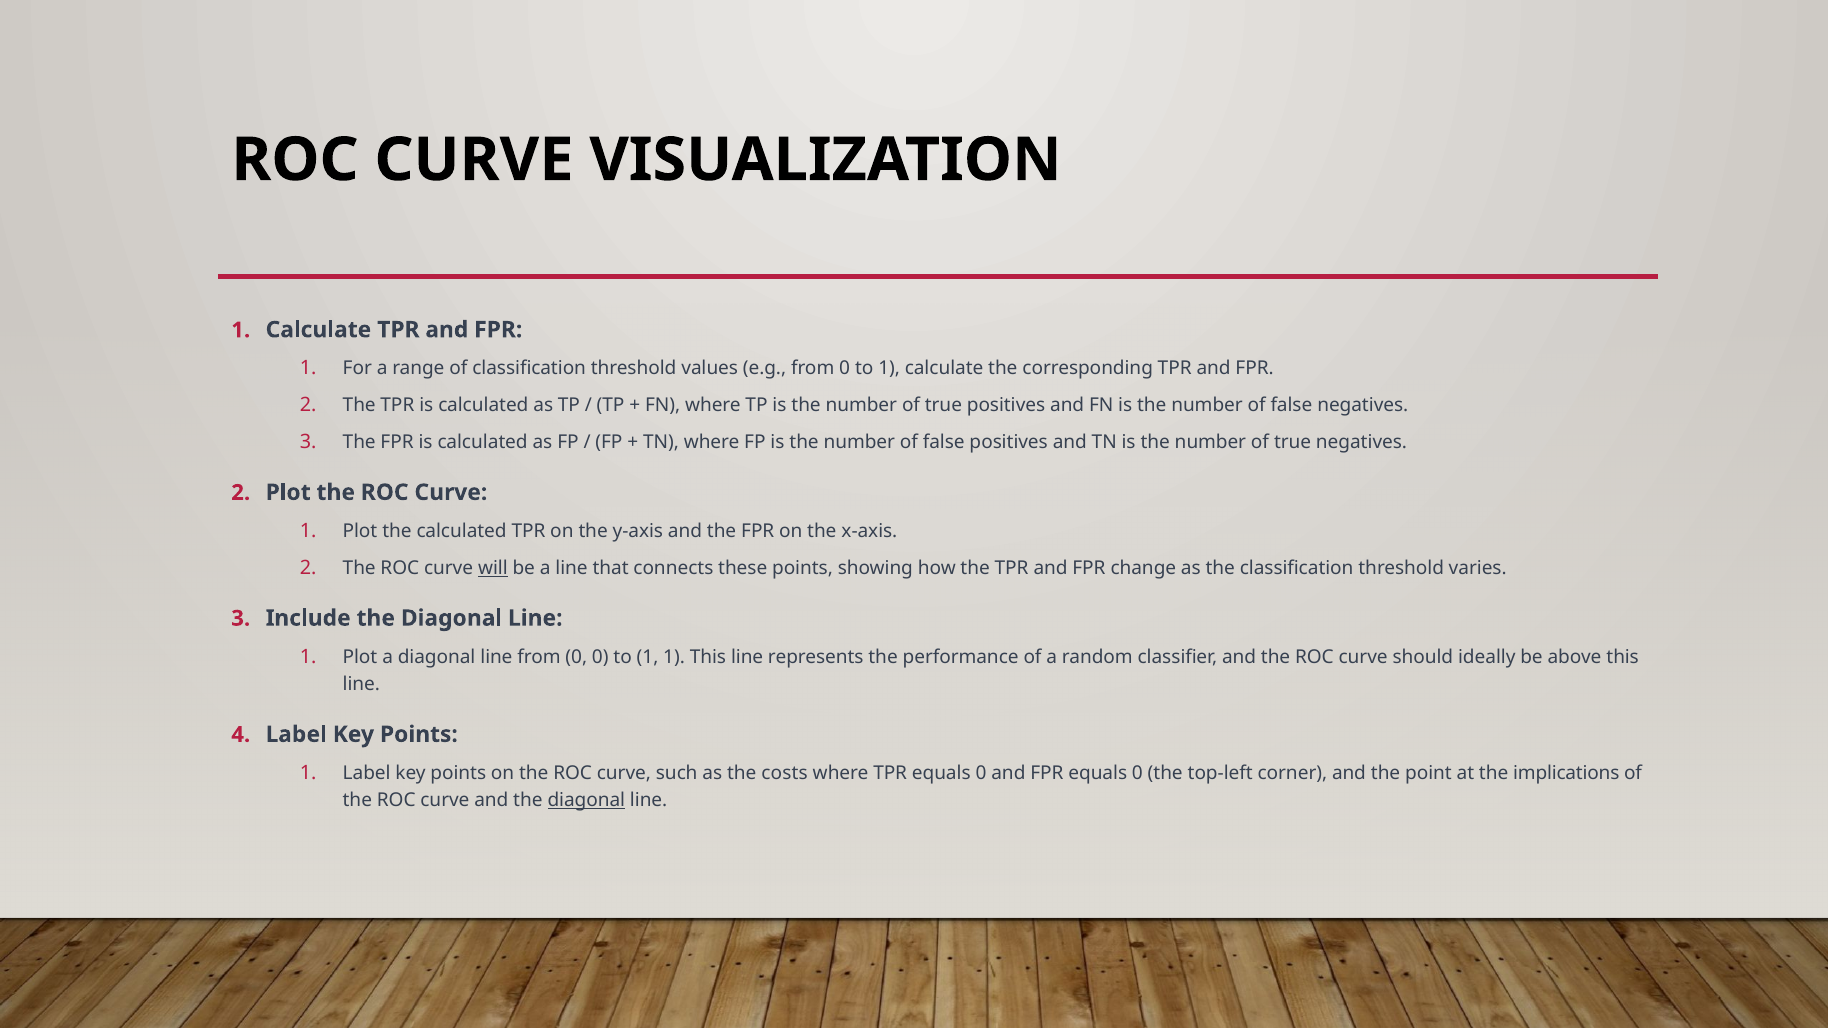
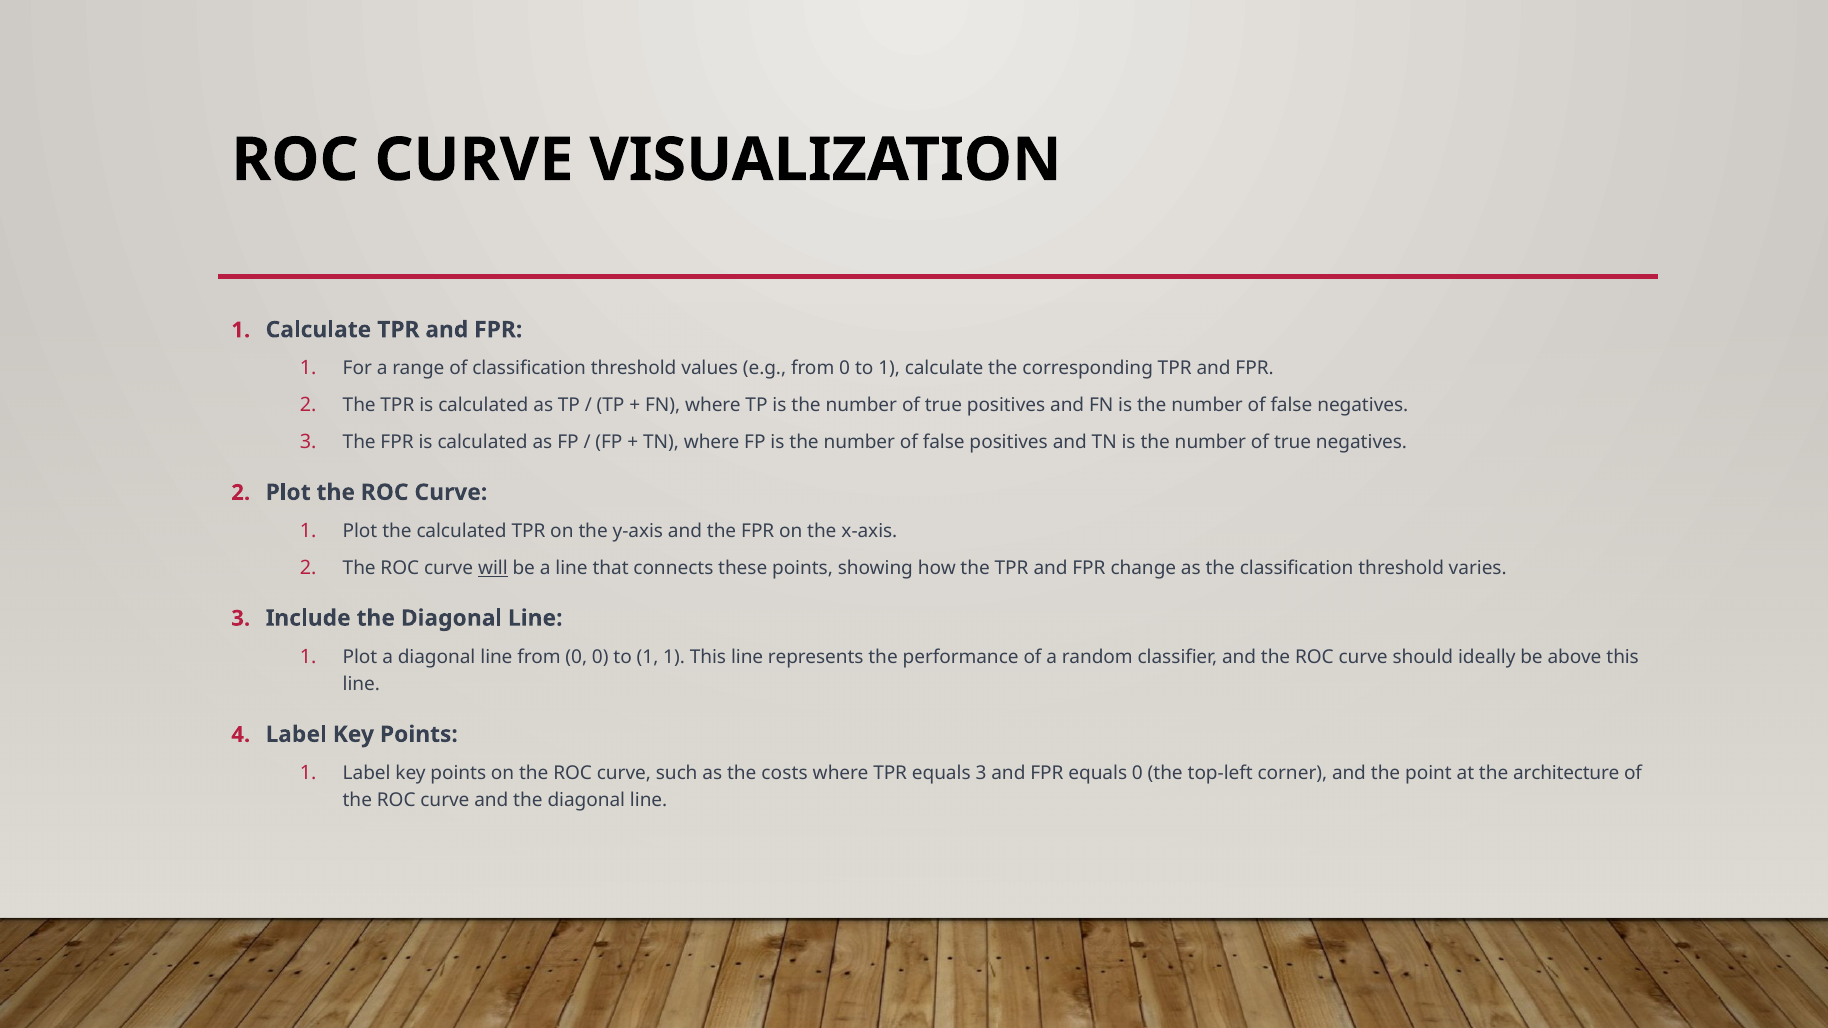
TPR equals 0: 0 -> 3
implications: implications -> architecture
diagonal at (586, 801) underline: present -> none
